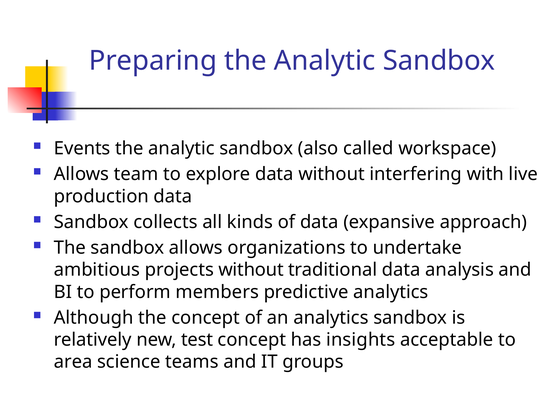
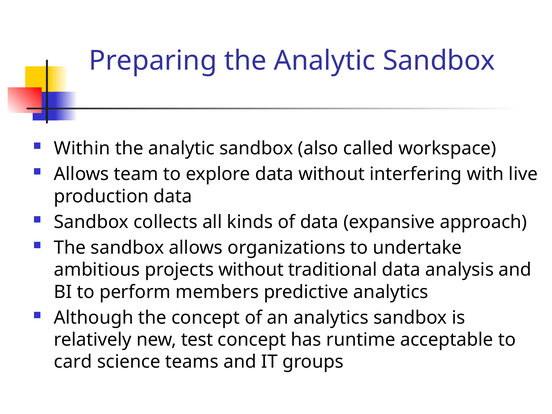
Events: Events -> Within
insights: insights -> runtime
area: area -> card
